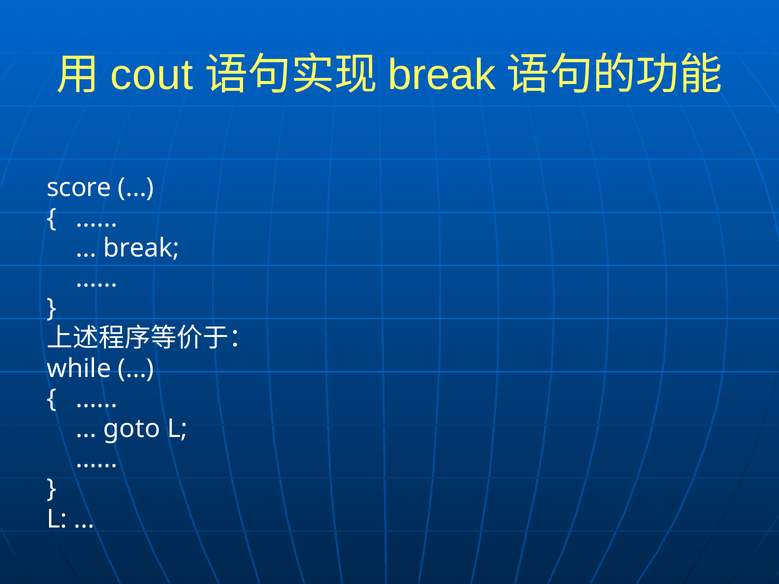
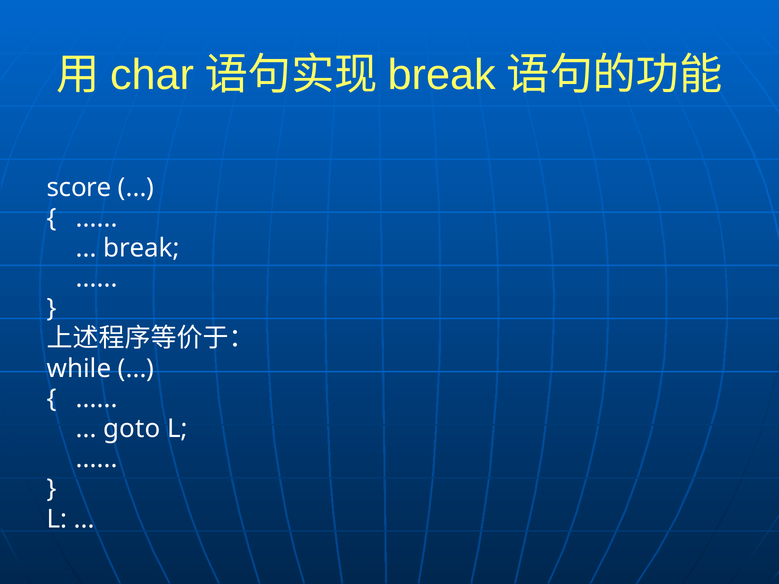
cout: cout -> char
